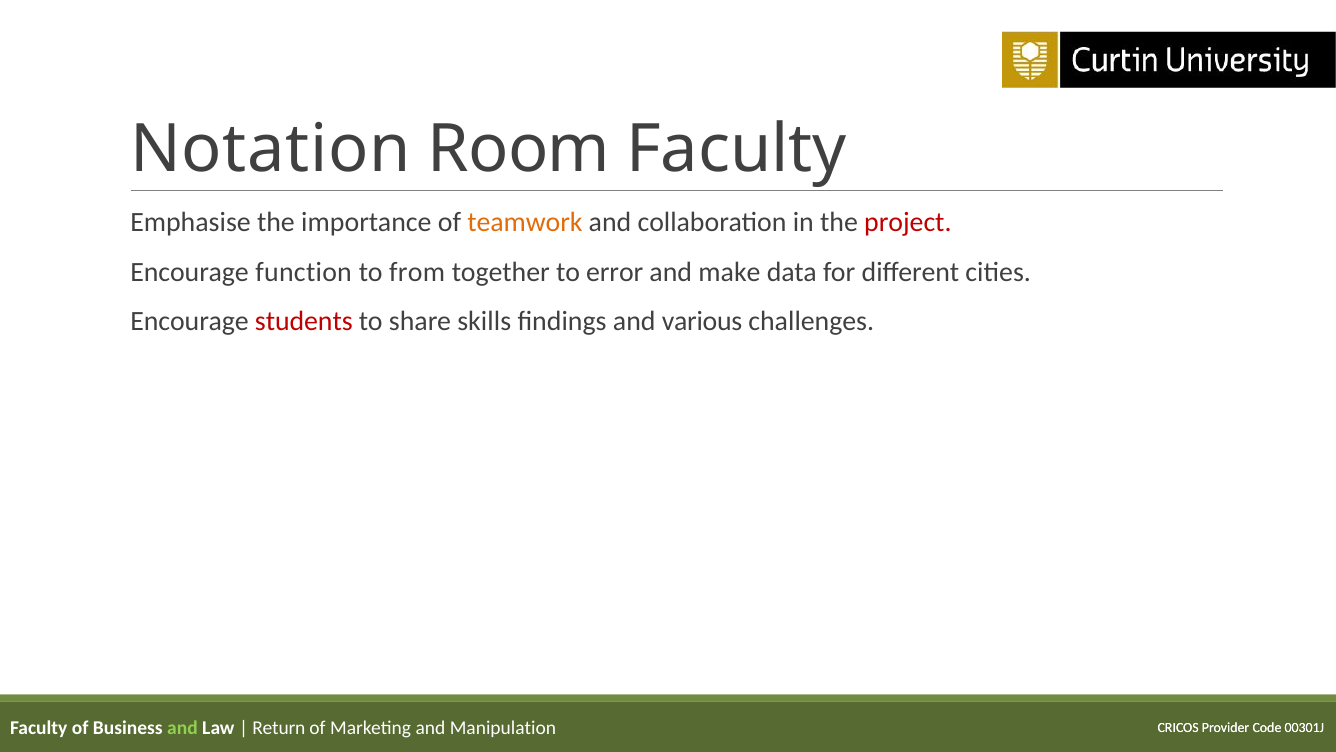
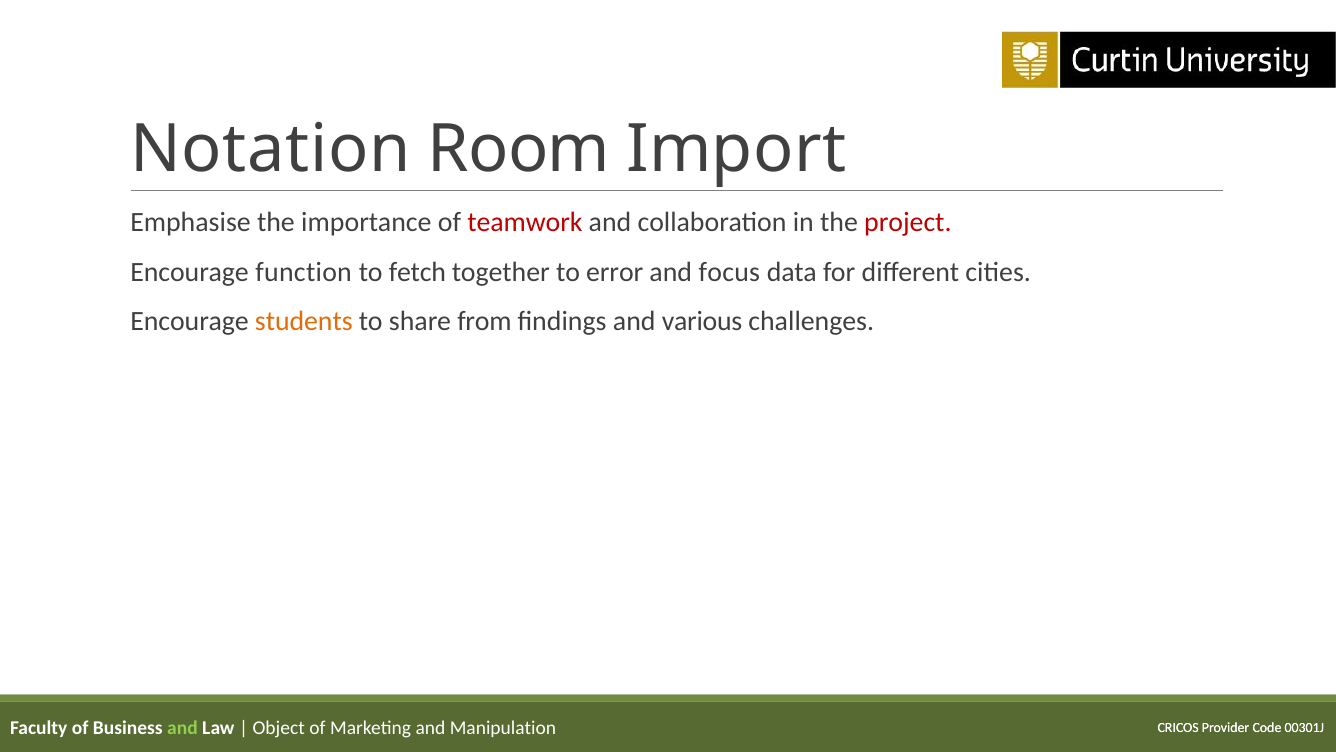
Room Faculty: Faculty -> Import
teamwork colour: orange -> red
from: from -> fetch
make: make -> focus
students colour: red -> orange
skills: skills -> from
Return: Return -> Object
